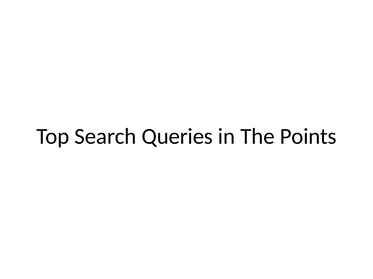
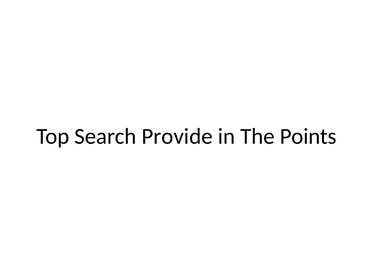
Queries: Queries -> Provide
